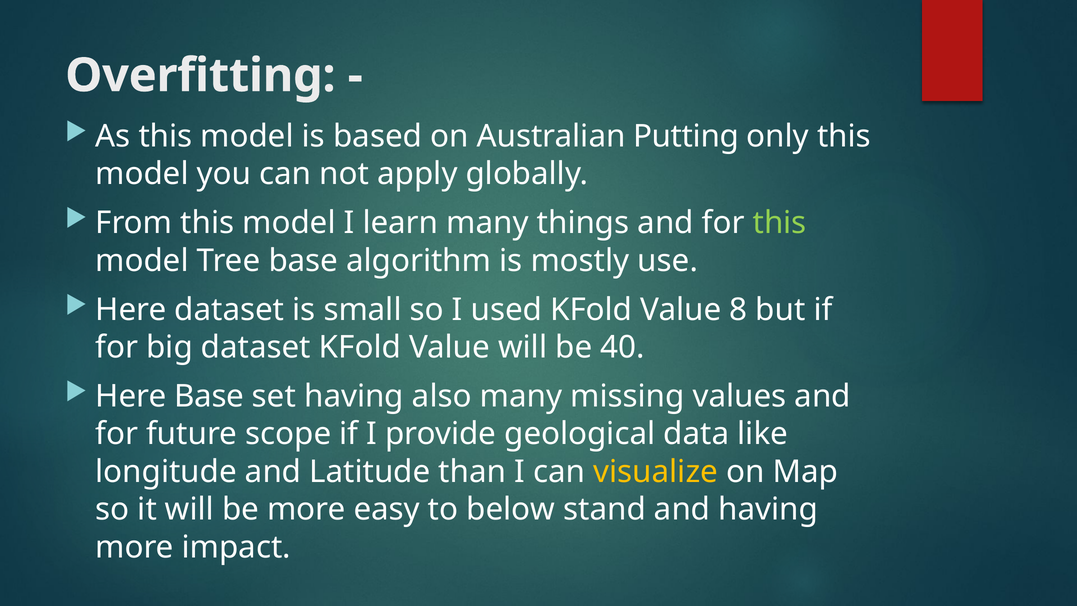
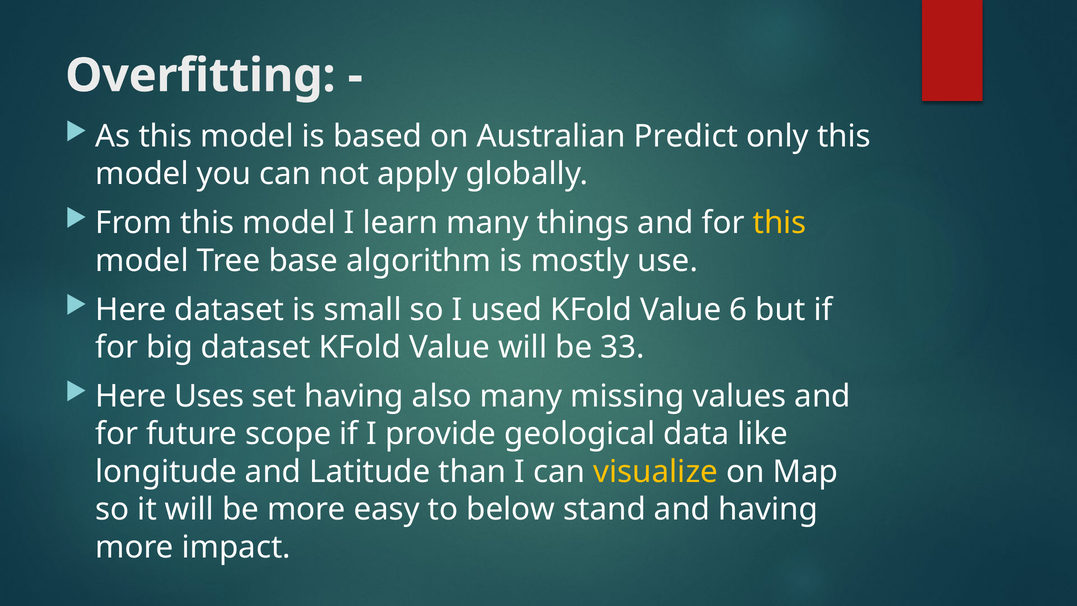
Putting: Putting -> Predict
this at (780, 223) colour: light green -> yellow
8: 8 -> 6
40: 40 -> 33
Here Base: Base -> Uses
